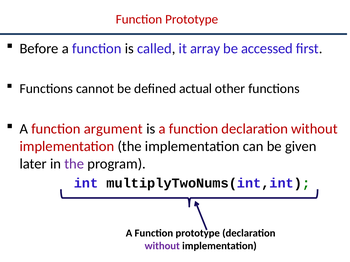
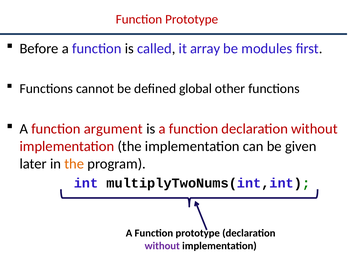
accessed: accessed -> modules
actual: actual -> global
the at (74, 164) colour: purple -> orange
